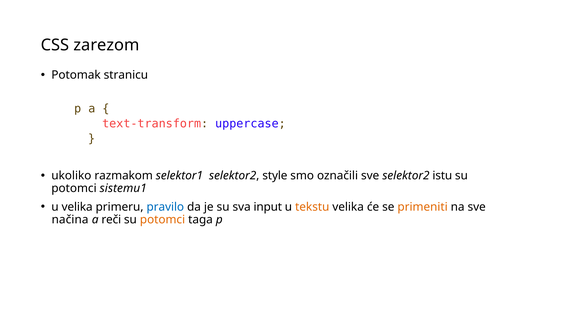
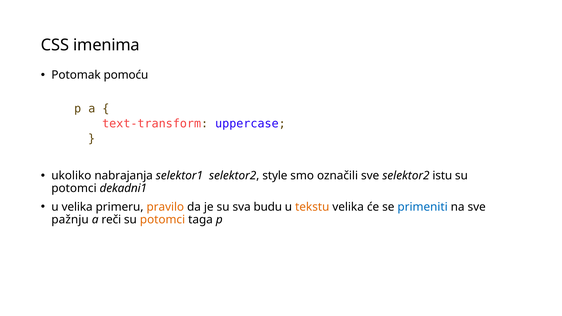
zarezom: zarezom -> imenima
stranicu: stranicu -> pomoću
razmakom: razmakom -> nabrajanja
sistemu1: sistemu1 -> dekadni1
pravilo colour: blue -> orange
input: input -> budu
primeniti colour: orange -> blue
načina: načina -> pažnju
